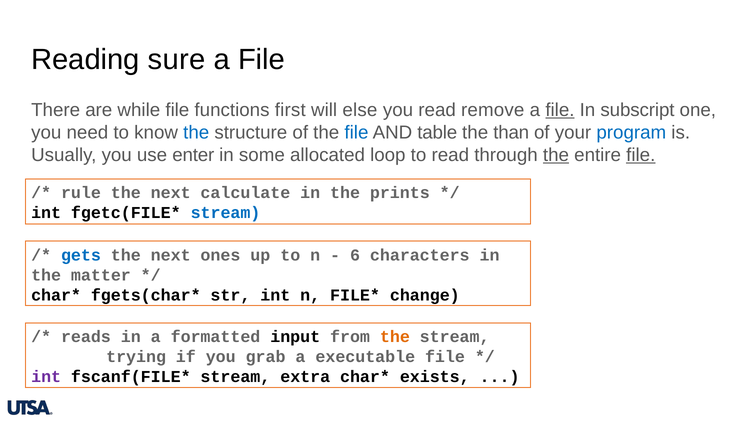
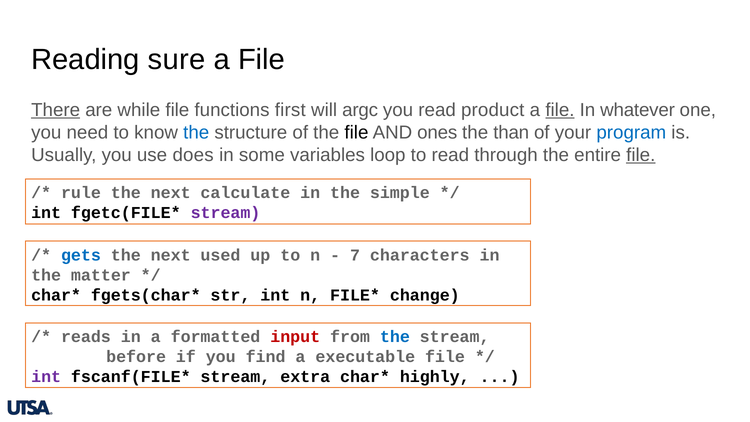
There underline: none -> present
else: else -> argc
remove: remove -> product
subscript: subscript -> whatever
file at (356, 132) colour: blue -> black
table: table -> ones
enter: enter -> does
allocated: allocated -> variables
the at (556, 155) underline: present -> none
prints: prints -> simple
stream at (225, 213) colour: blue -> purple
ones: ones -> used
6: 6 -> 7
input colour: black -> red
the at (395, 337) colour: orange -> blue
trying: trying -> before
grab: grab -> find
exists: exists -> highly
